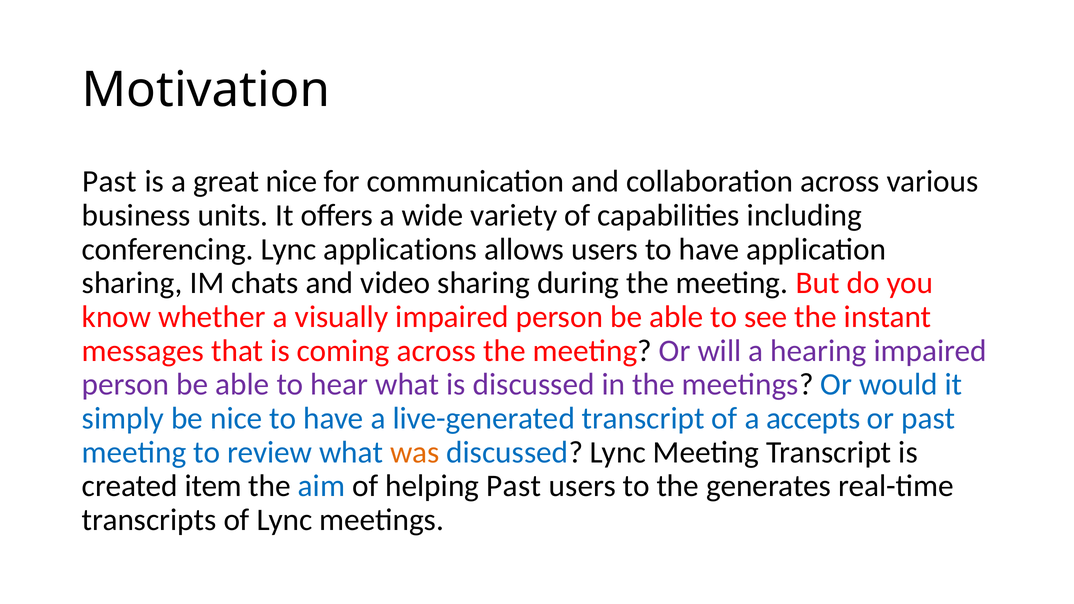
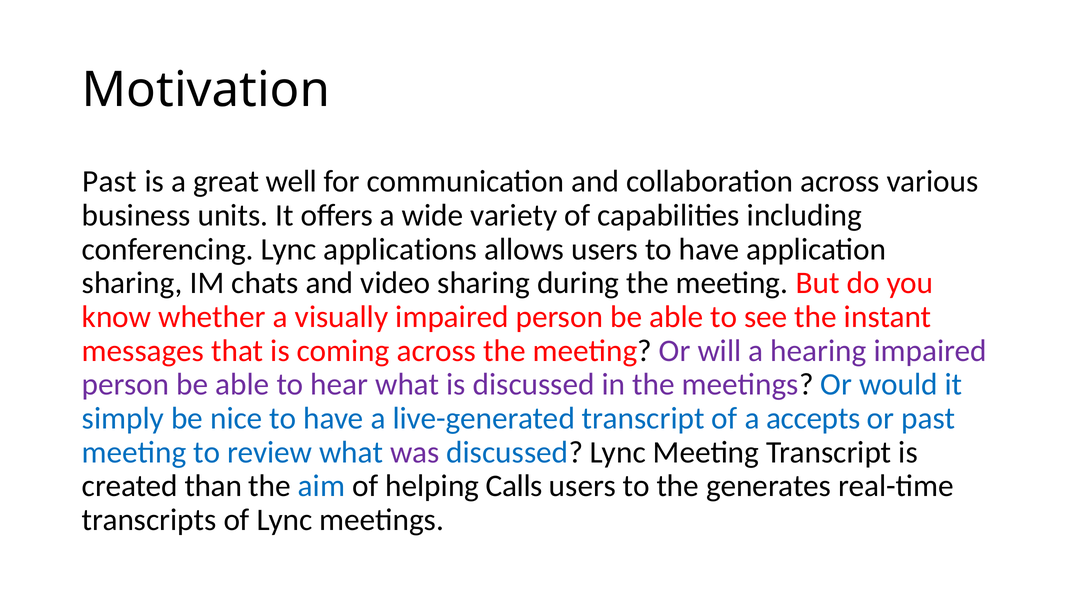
great nice: nice -> well
was colour: orange -> purple
item: item -> than
helping Past: Past -> Calls
